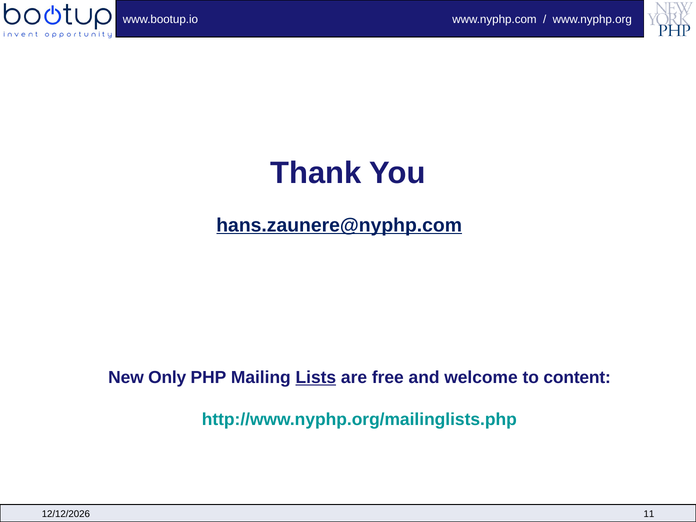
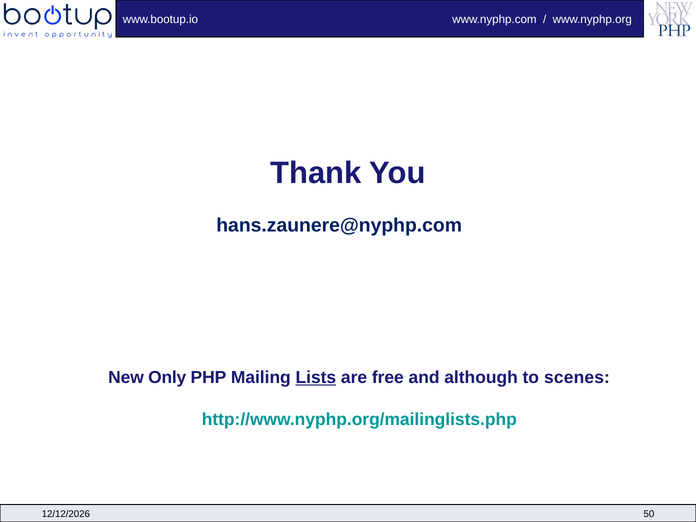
hans.zaunere@nyphp.com underline: present -> none
welcome: welcome -> although
content: content -> scenes
11: 11 -> 50
